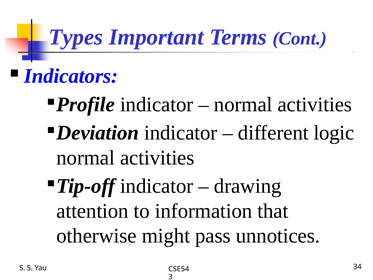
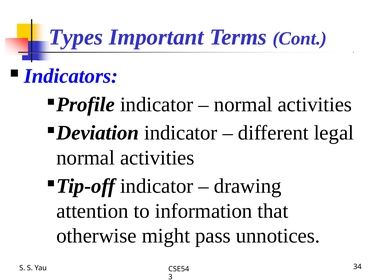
logic: logic -> legal
